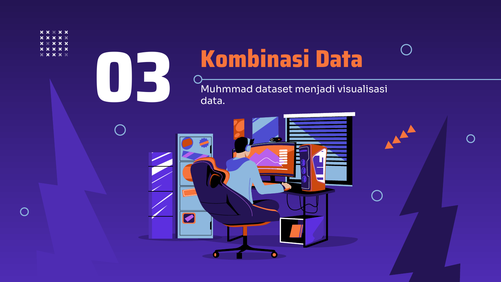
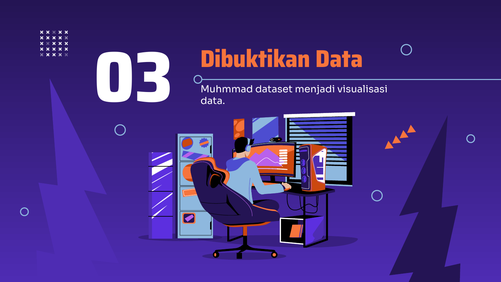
Kombinasi: Kombinasi -> Dibuktikan
